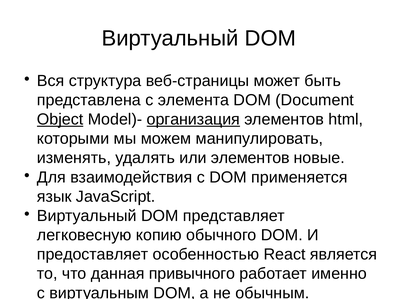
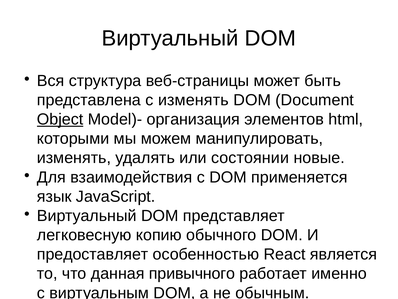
с элемента: элемента -> изменять
организация underline: present -> none
или элементов: элементов -> состоянии
